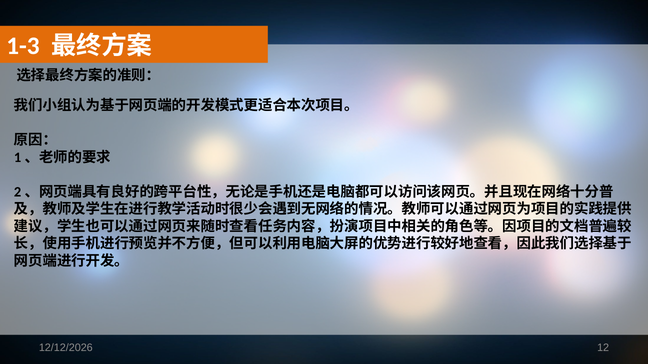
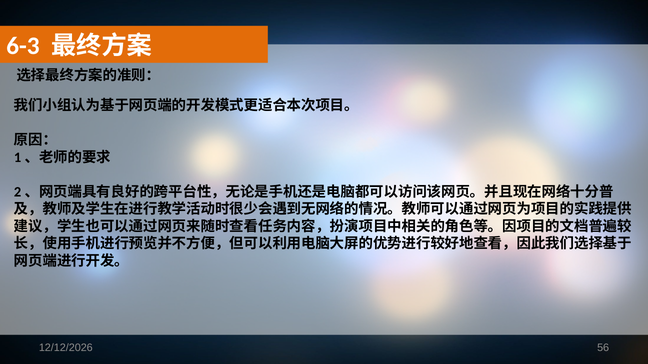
1-3: 1-3 -> 6-3
12: 12 -> 56
